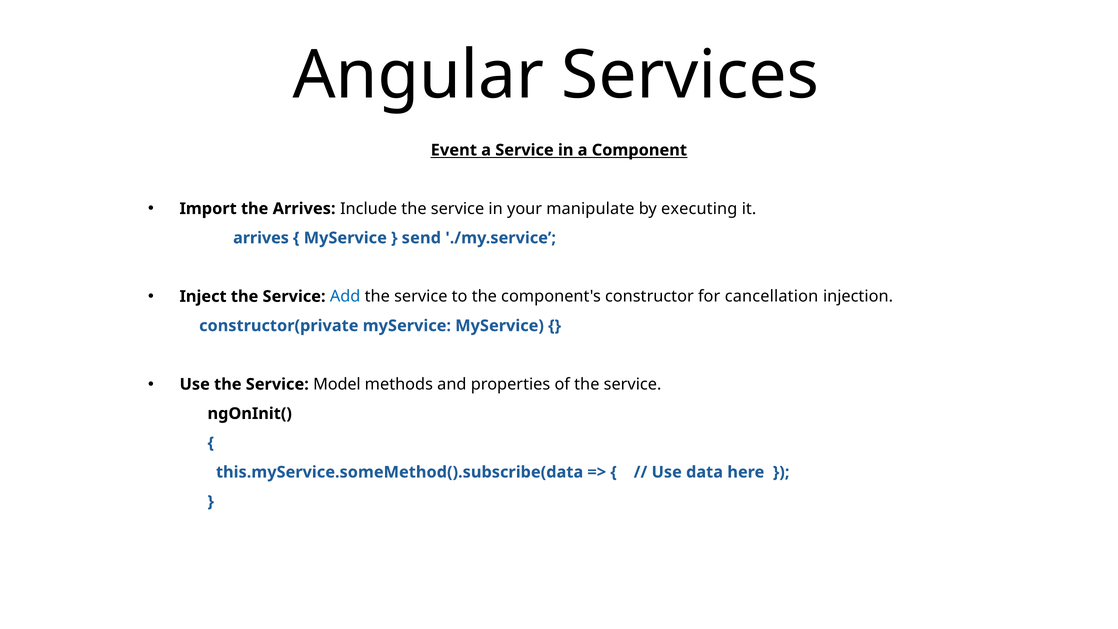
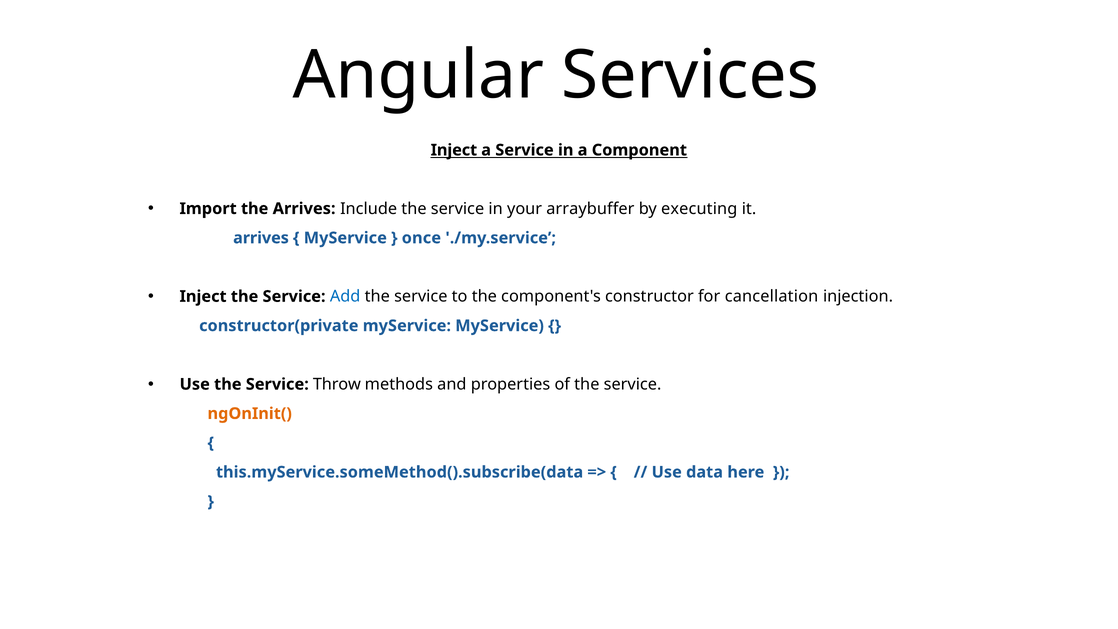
Event at (454, 150): Event -> Inject
manipulate: manipulate -> arraybuffer
send: send -> once
Model: Model -> Throw
ngOnInit( colour: black -> orange
